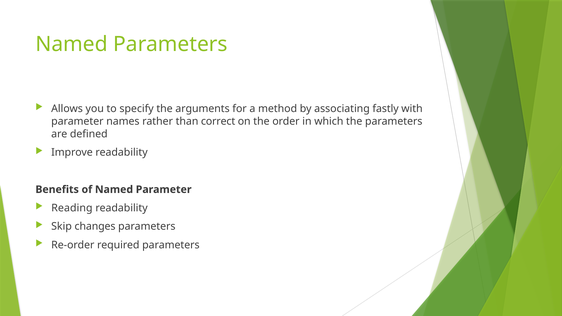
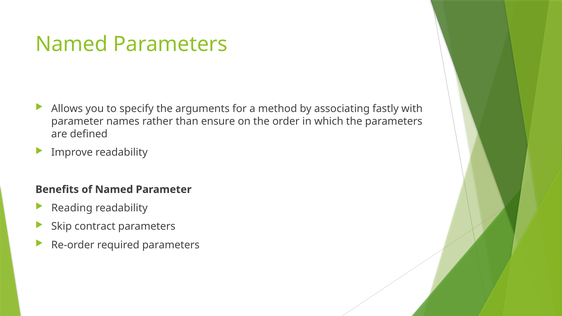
correct: correct -> ensure
changes: changes -> contract
